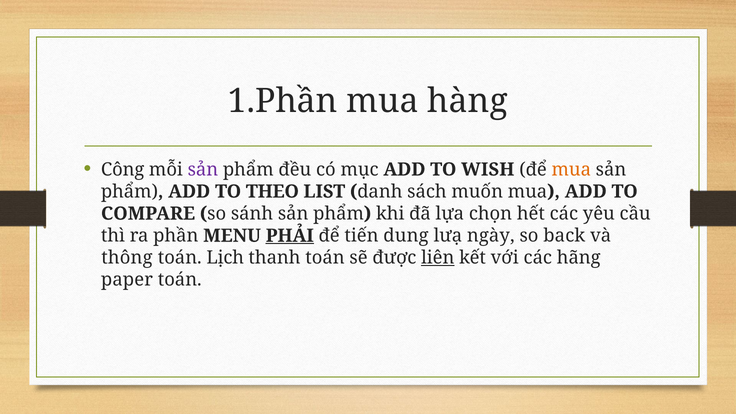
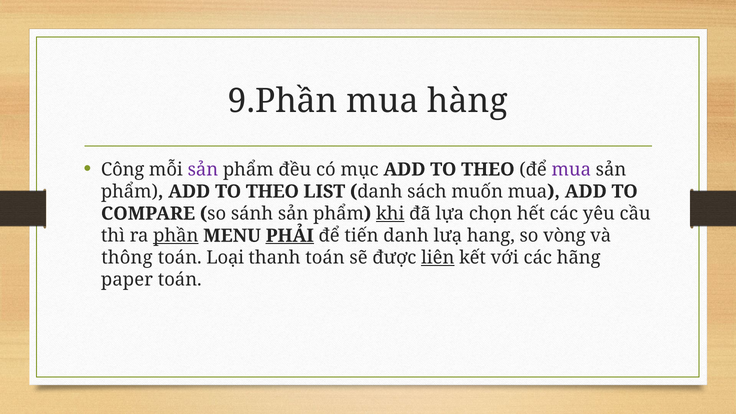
1.Phần: 1.Phần -> 9.Phần
mục ADD TO WISH: WISH -> THEO
mua at (571, 169) colour: orange -> purple
khi underline: none -> present
phần underline: none -> present
tiến dung: dung -> danh
ngày: ngày -> hang
back: back -> vòng
Lịch: Lịch -> Loại
